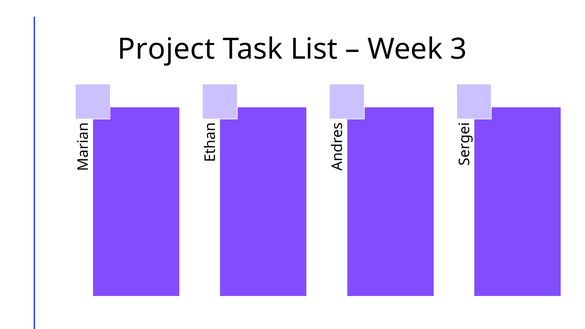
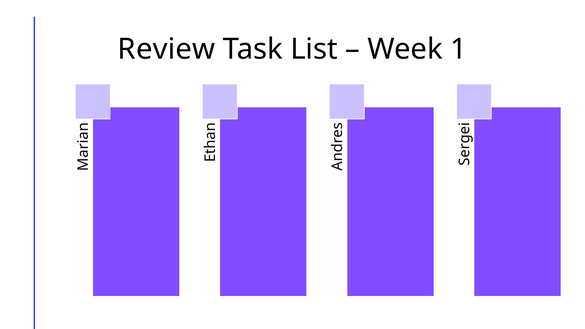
Project: Project -> Review
3: 3 -> 1
